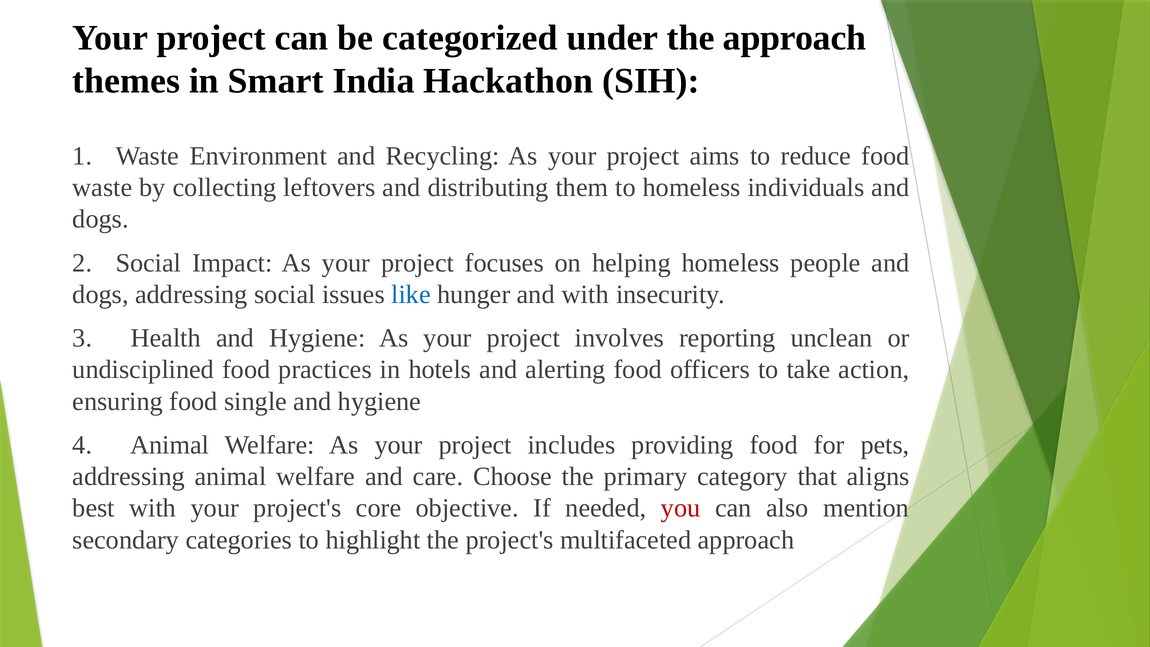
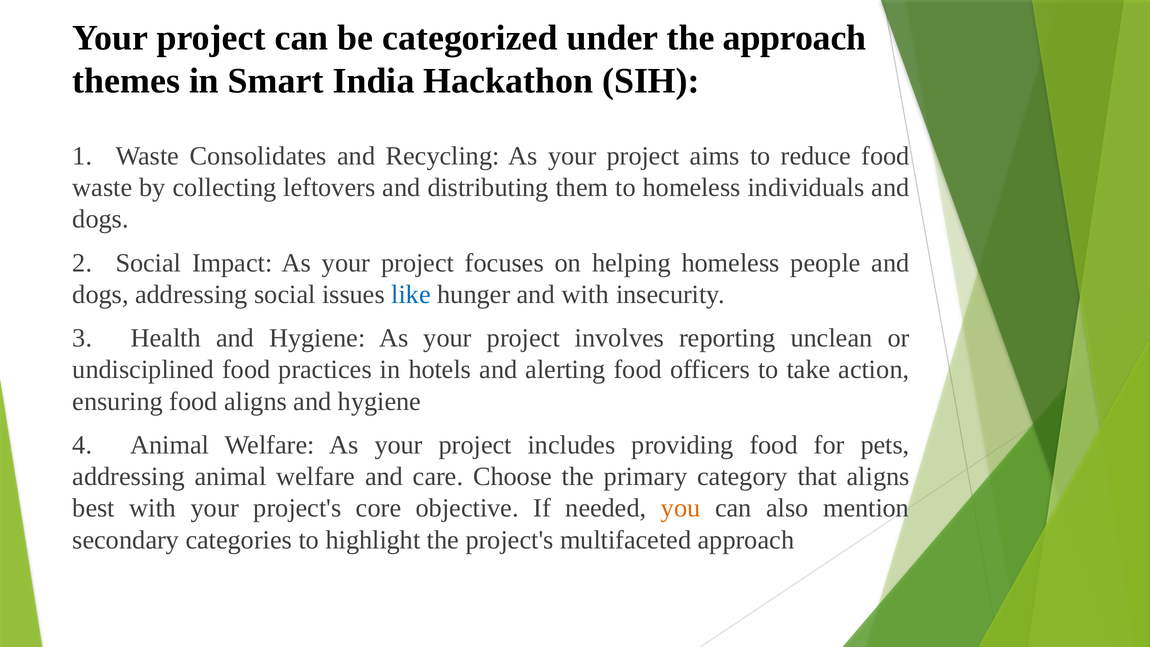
Environment: Environment -> Consolidates
food single: single -> aligns
you colour: red -> orange
